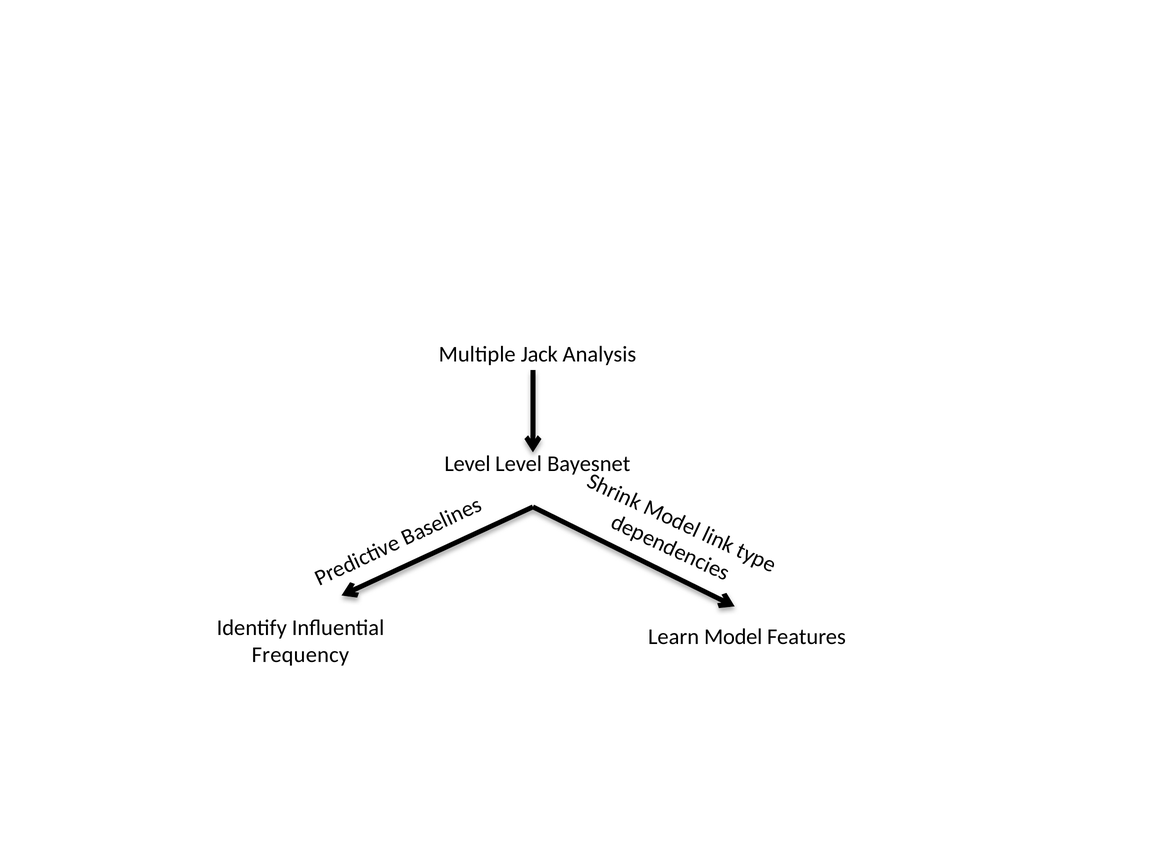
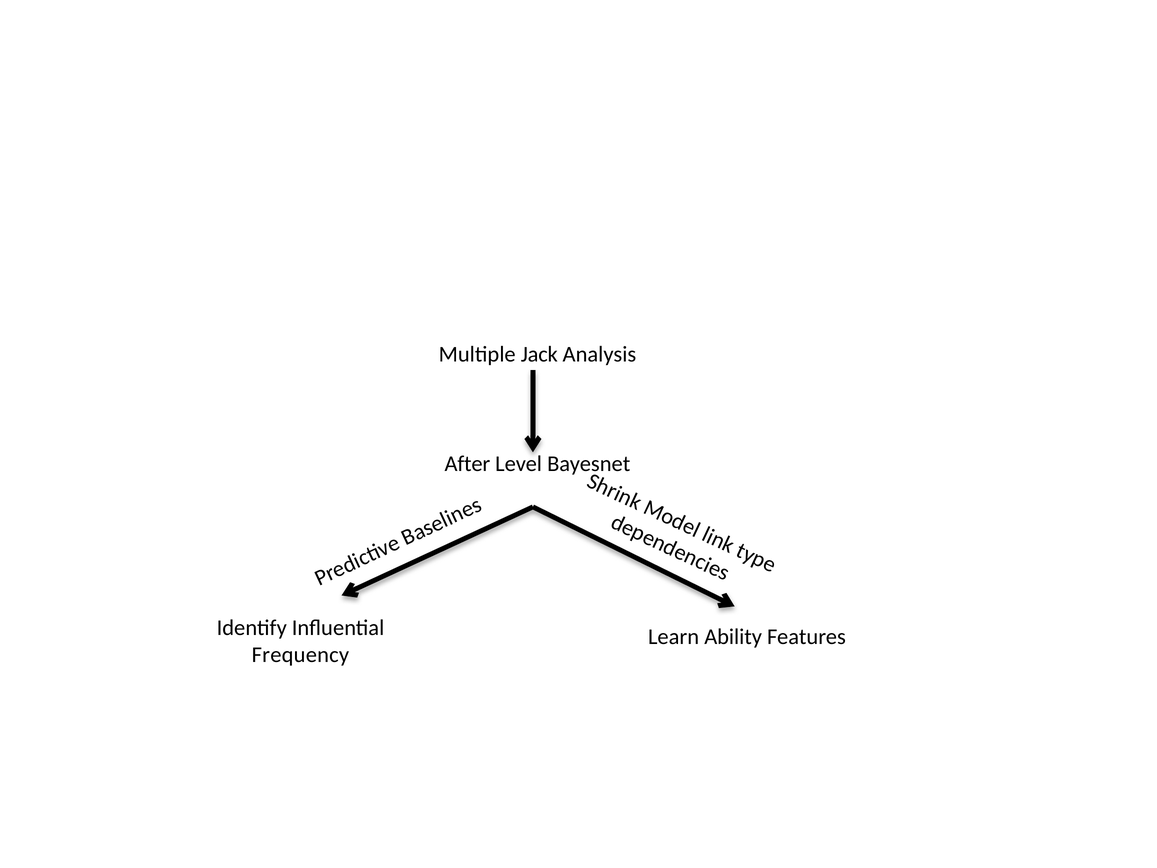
Level at (467, 464): Level -> After
Model: Model -> Ability
